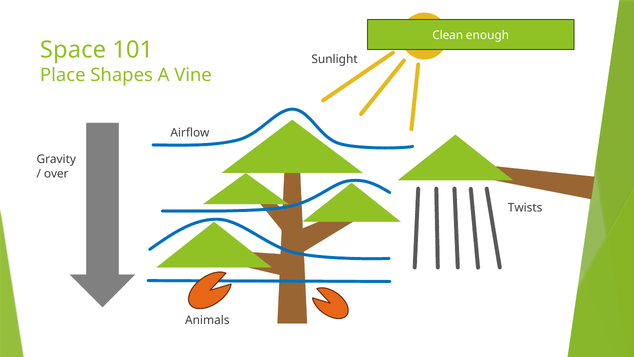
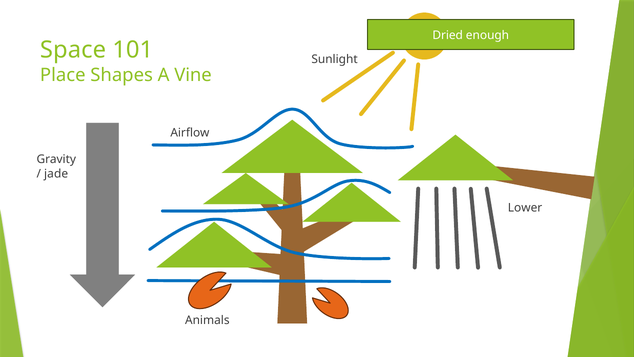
Clean: Clean -> Dried
over: over -> jade
Twists: Twists -> Lower
